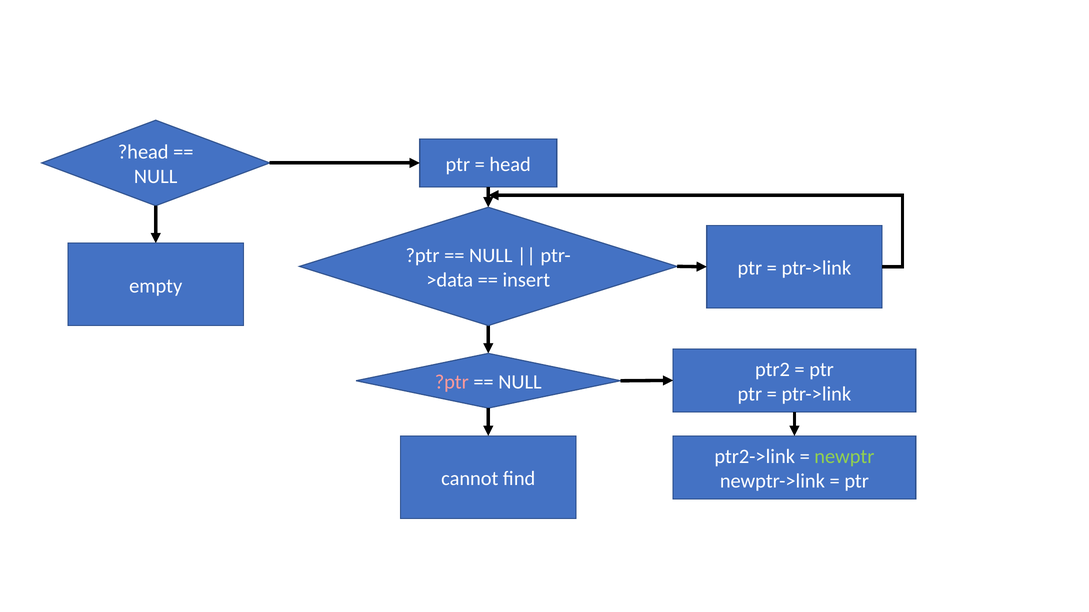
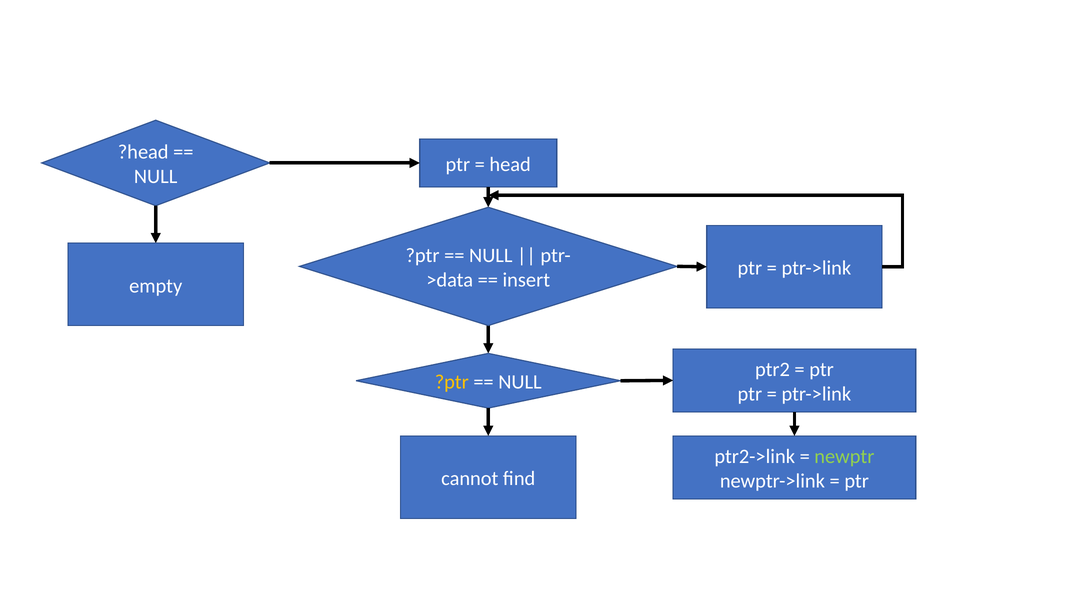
?ptr at (452, 383) colour: pink -> yellow
